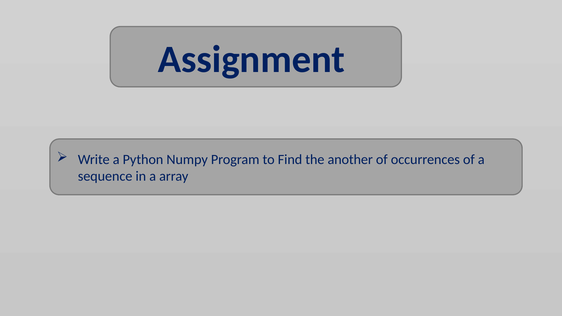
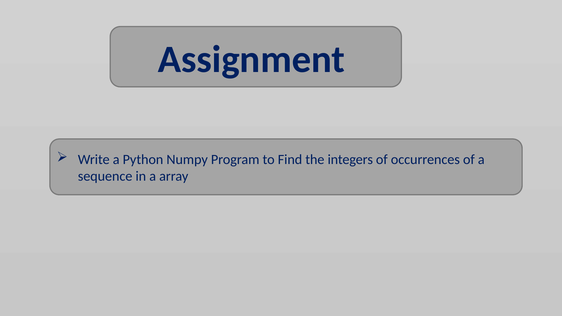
another: another -> integers
